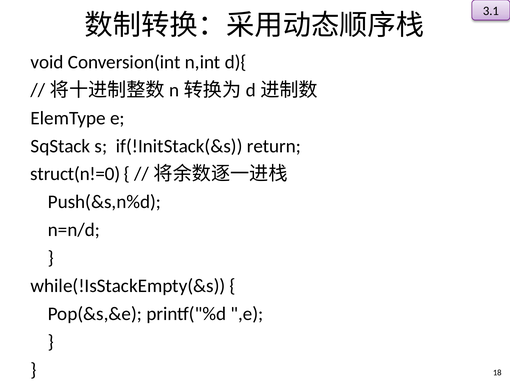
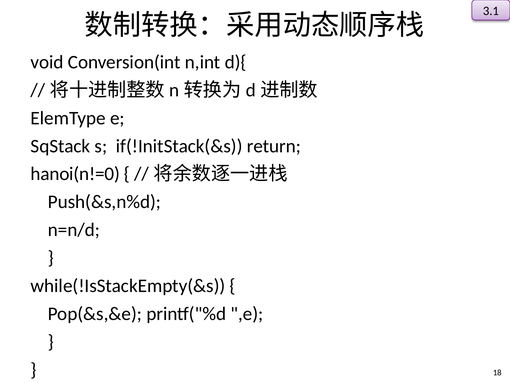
struct(n!=0: struct(n!=0 -> hanoi(n!=0
